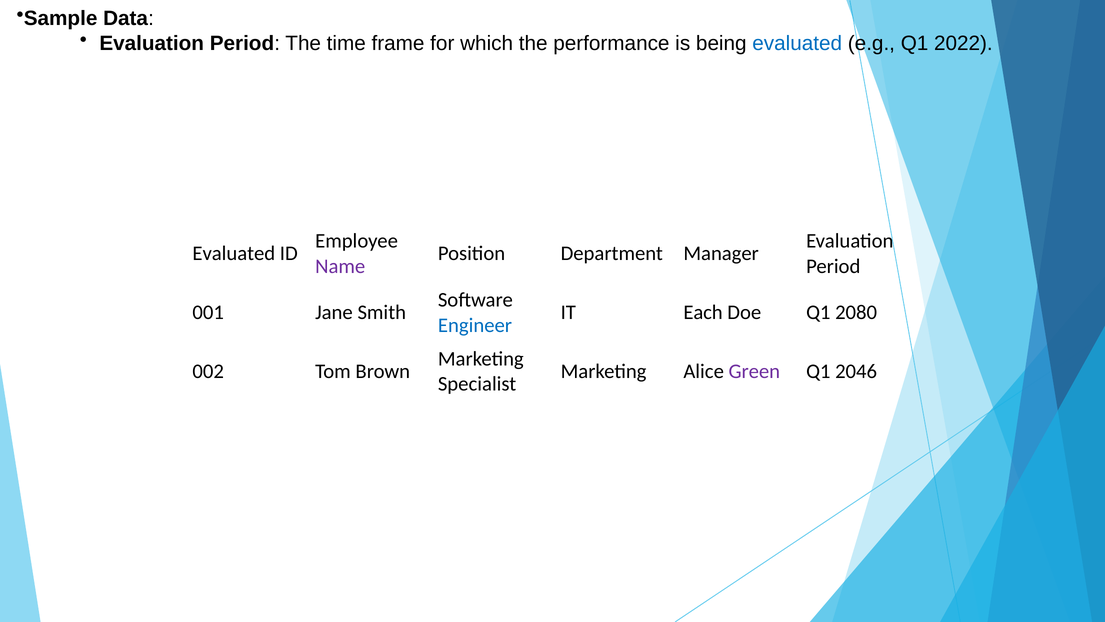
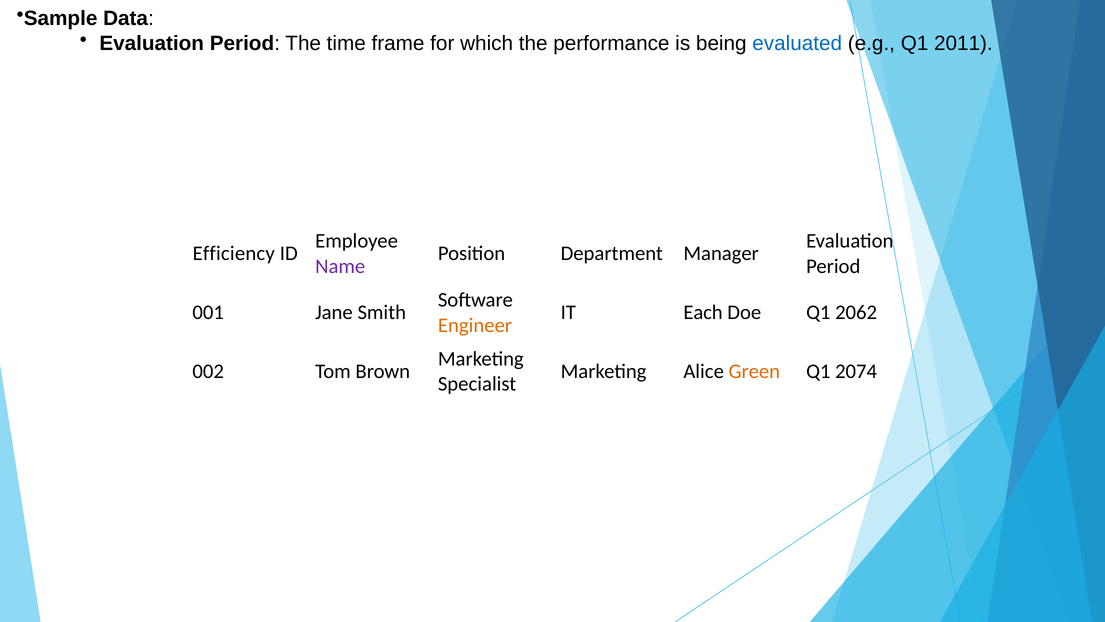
2022: 2022 -> 2011
Evaluated at (234, 253): Evaluated -> Efficiency
2080: 2080 -> 2062
Engineer colour: blue -> orange
Green colour: purple -> orange
2046: 2046 -> 2074
